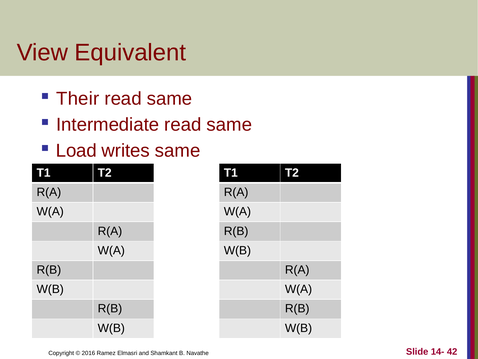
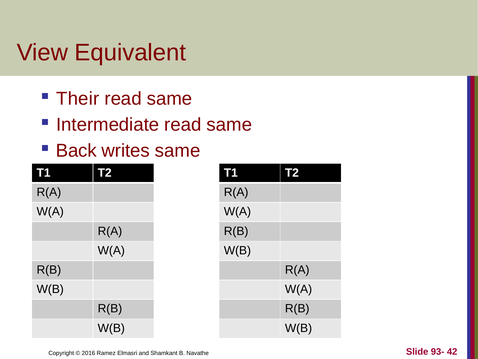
Load: Load -> Back
14-: 14- -> 93-
